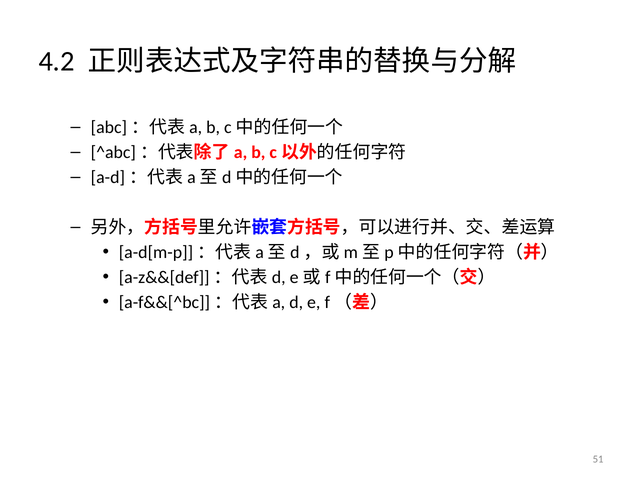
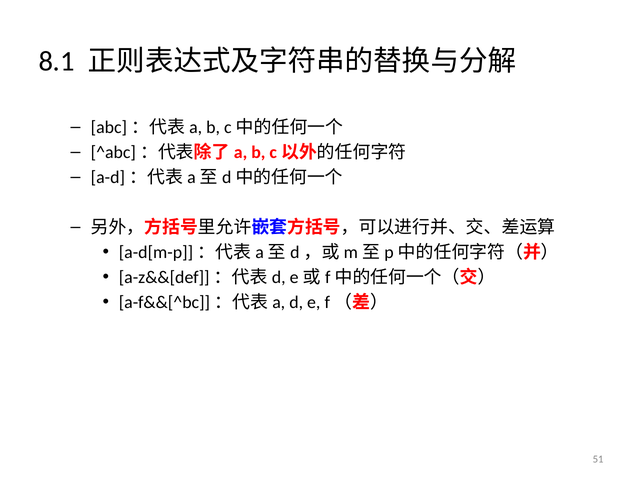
4.2: 4.2 -> 8.1
